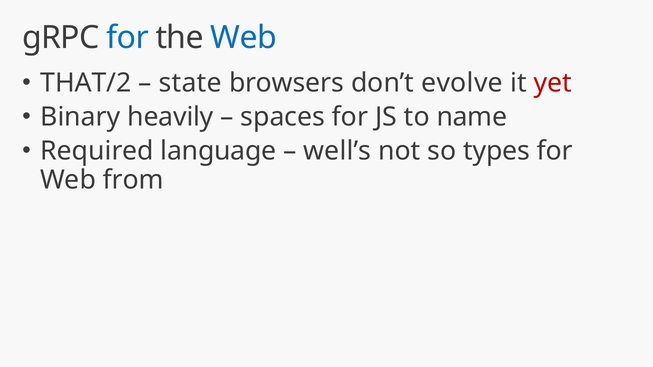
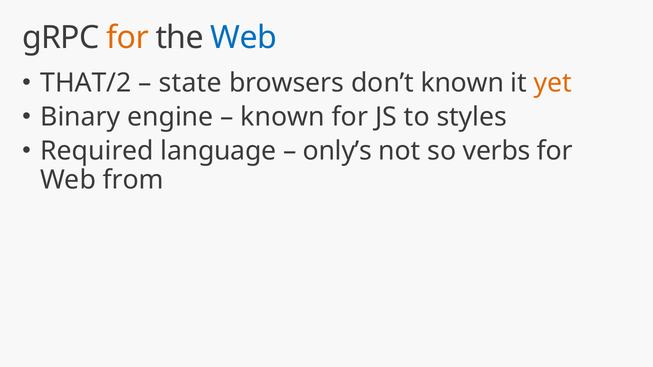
for at (128, 37) colour: blue -> orange
don’t evolve: evolve -> known
yet colour: red -> orange
heavily: heavily -> engine
spaces at (283, 117): spaces -> known
name: name -> styles
well’s: well’s -> only’s
types: types -> verbs
